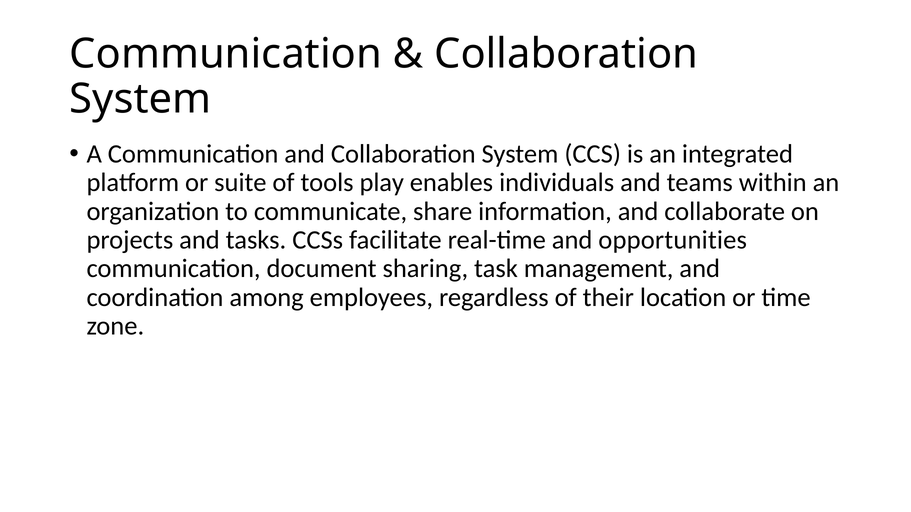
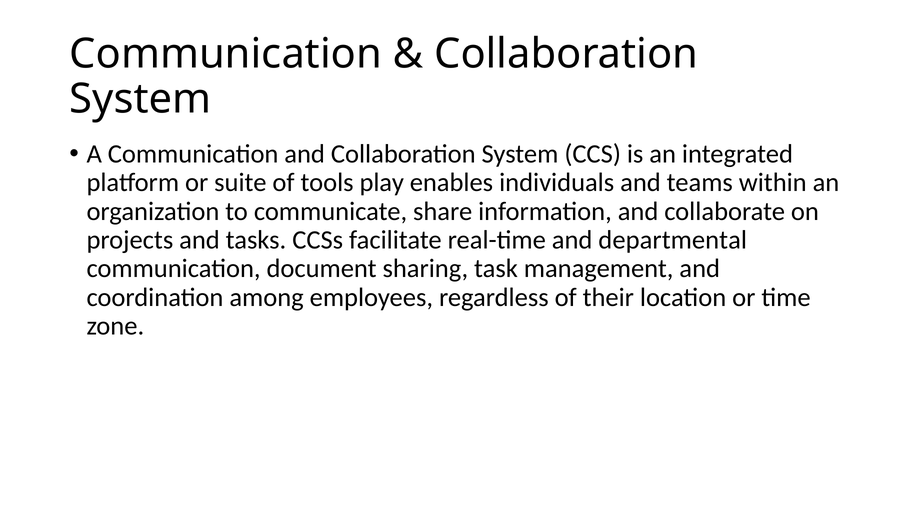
opportunities: opportunities -> departmental
